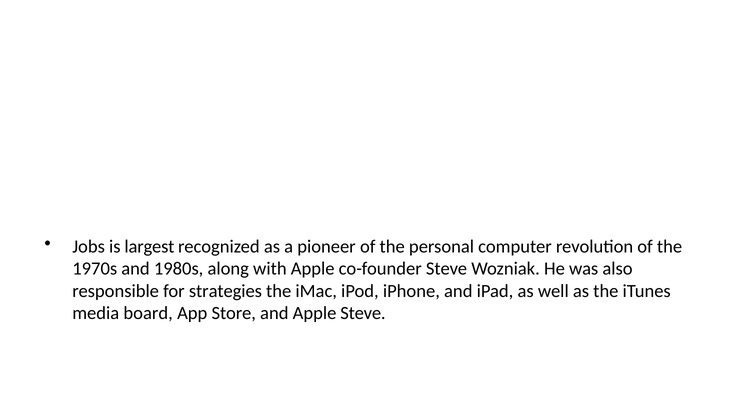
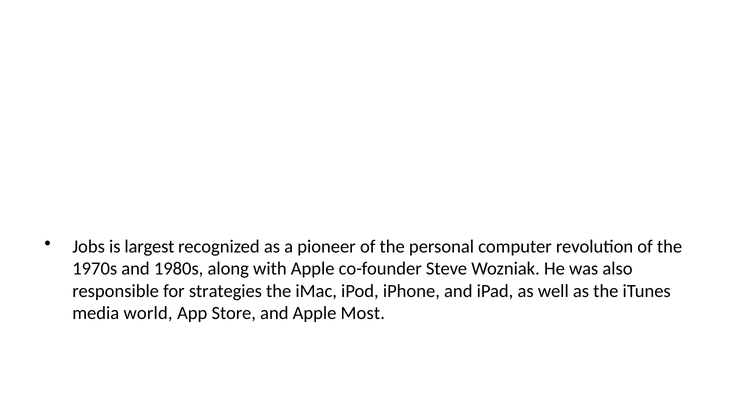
board: board -> world
Apple Steve: Steve -> Most
